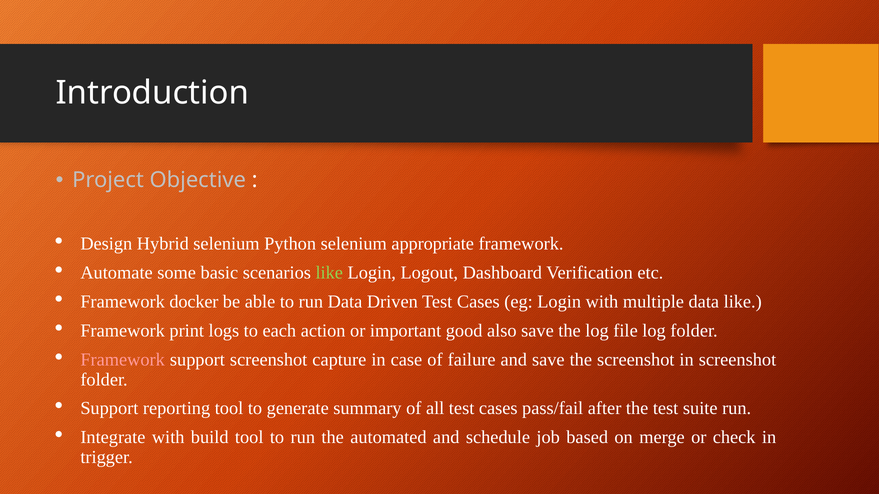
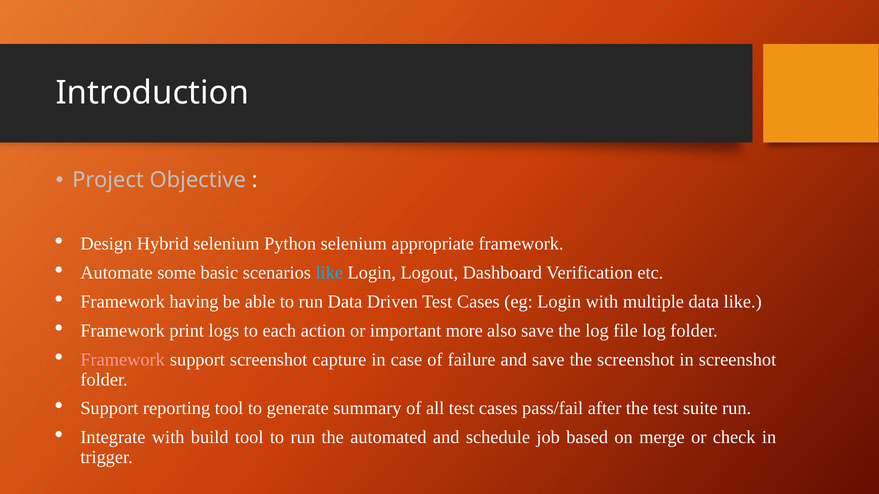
like at (329, 273) colour: light green -> light blue
docker: docker -> having
good: good -> more
